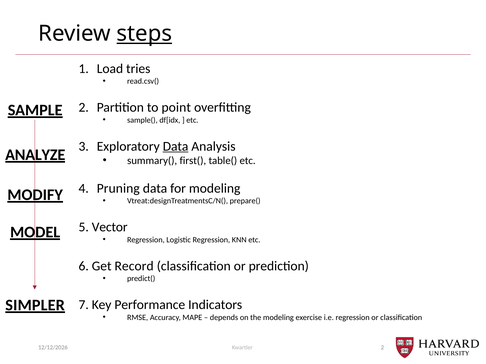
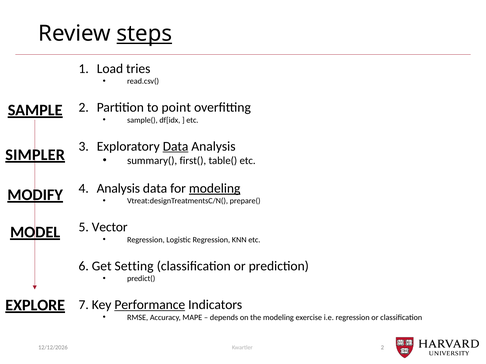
ANALYZE: ANALYZE -> SIMPLER
Pruning at (118, 189): Pruning -> Analysis
modeling at (215, 189) underline: none -> present
Record: Record -> Setting
SIMPLER: SIMPLER -> EXPLORE
Performance underline: none -> present
